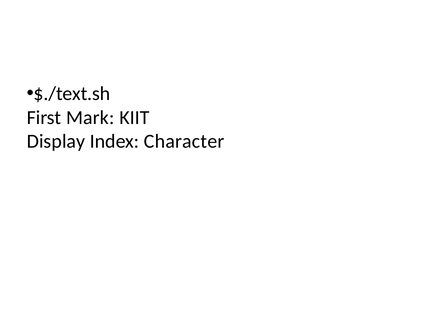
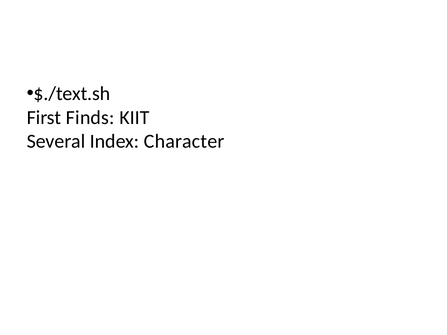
Mark: Mark -> Finds
Display: Display -> Several
